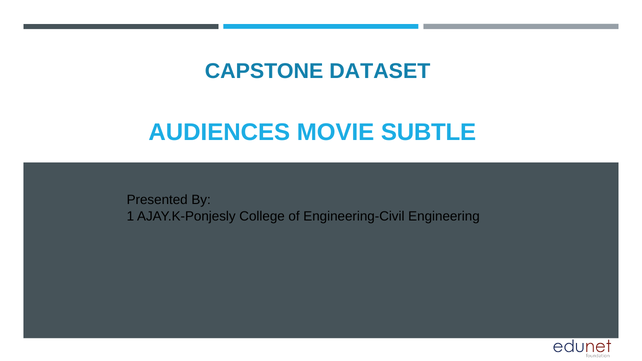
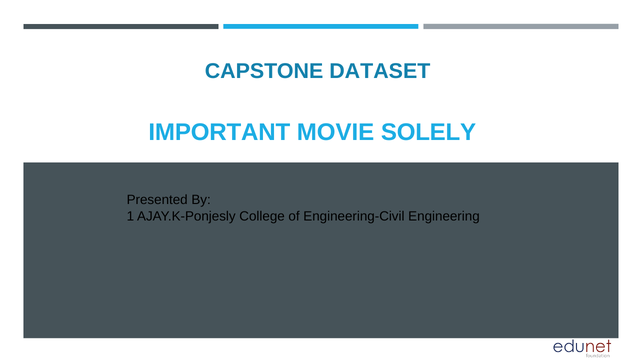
AUDIENCES: AUDIENCES -> IMPORTANT
SUBTLE: SUBTLE -> SOLELY
